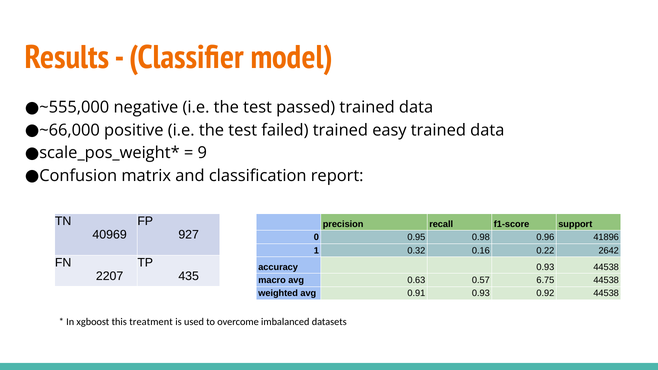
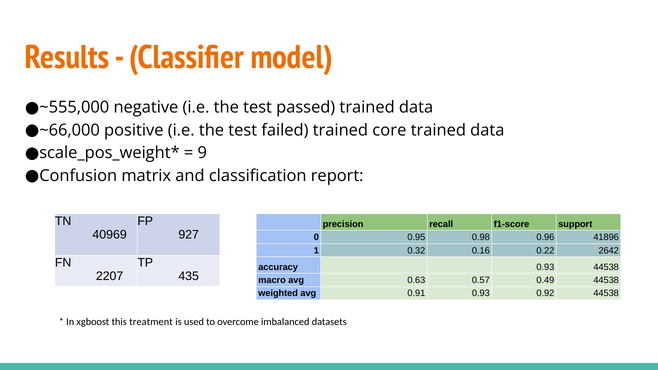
easy: easy -> core
6.75: 6.75 -> 0.49
